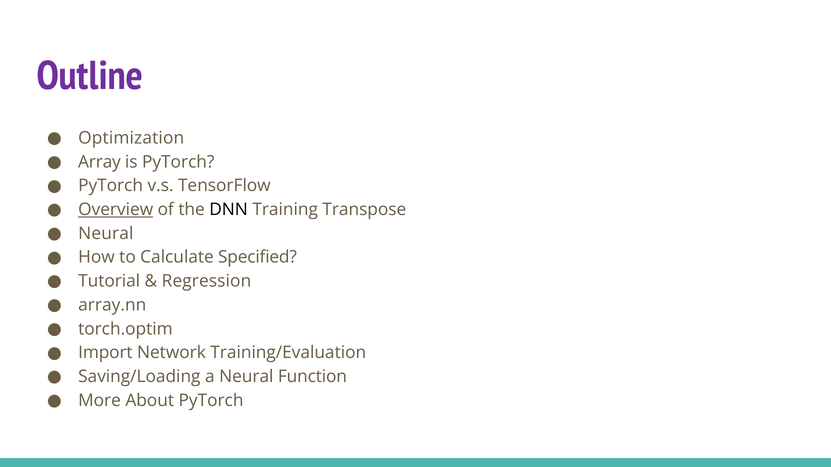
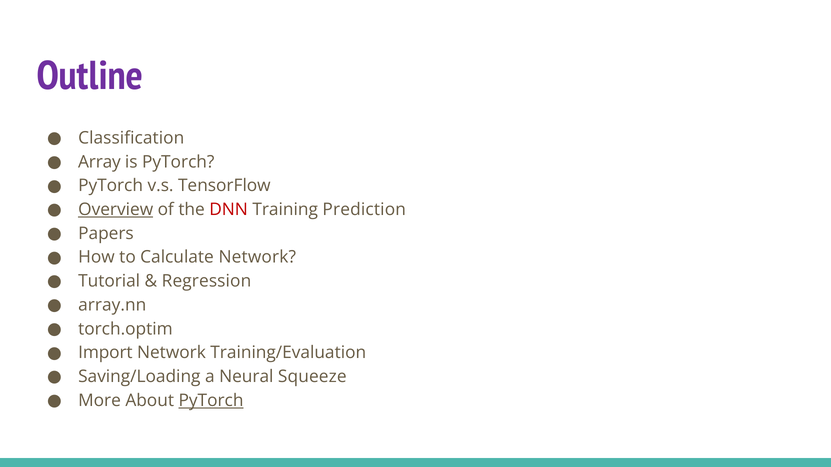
Optimization: Optimization -> Classification
DNN colour: black -> red
Transpose: Transpose -> Prediction
Neural at (106, 234): Neural -> Papers
Calculate Specified: Specified -> Network
Function: Function -> Squeeze
PyTorch at (211, 401) underline: none -> present
